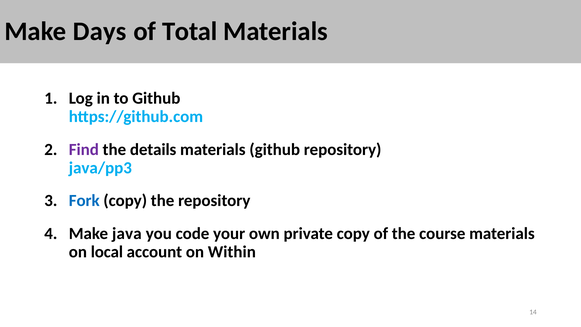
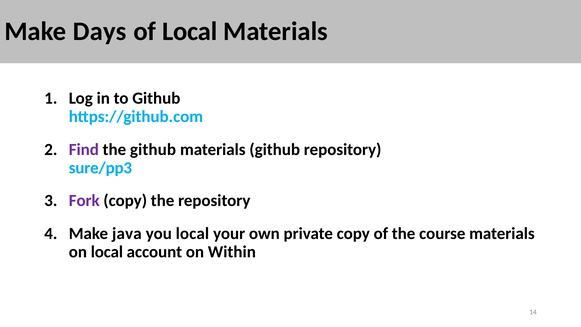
of Total: Total -> Local
the details: details -> github
java/pp3: java/pp3 -> sure/pp3
Fork colour: blue -> purple
you code: code -> local
